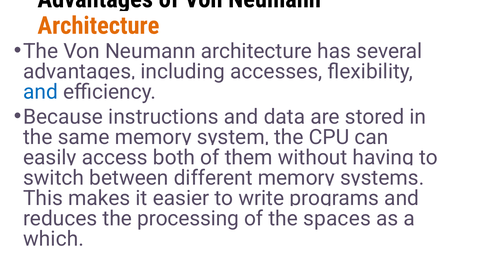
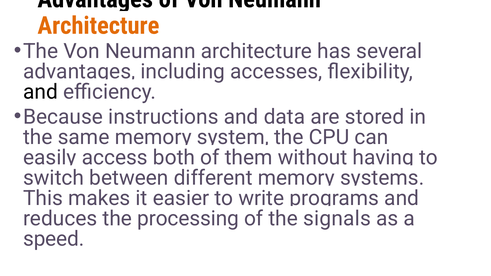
and at (40, 92) colour: blue -> black
spaces: spaces -> signals
which: which -> speed
